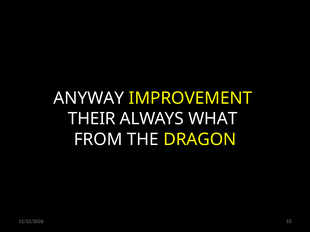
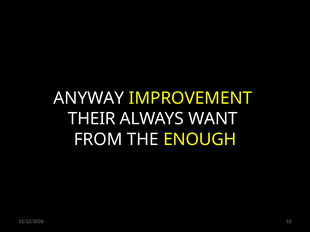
WHAT: WHAT -> WANT
DRAGON: DRAGON -> ENOUGH
